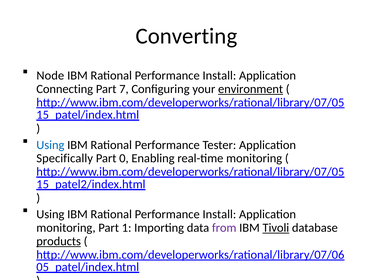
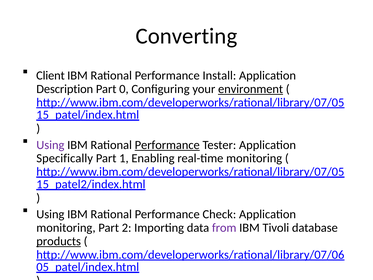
Node: Node -> Client
Connecting: Connecting -> Description
7: 7 -> 0
Using at (50, 145) colour: blue -> purple
Performance at (167, 145) underline: none -> present
0: 0 -> 1
Install at (219, 214): Install -> Check
1: 1 -> 2
Tivoli underline: present -> none
